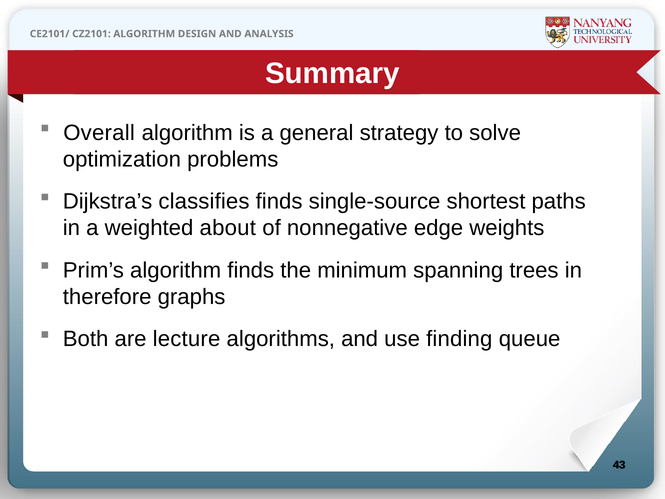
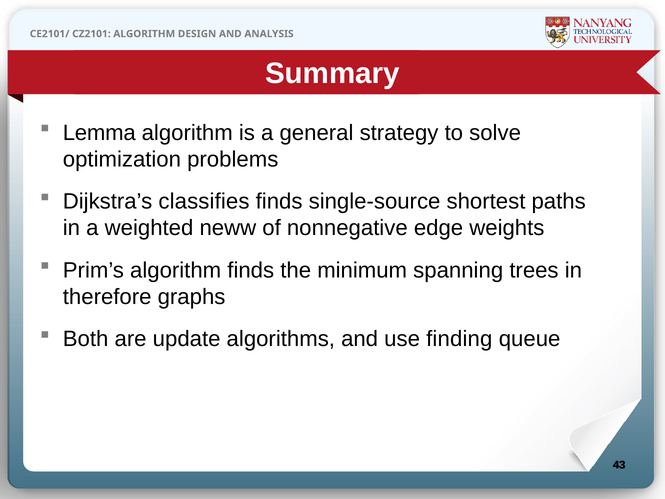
Overall: Overall -> Lemma
about: about -> neww
lecture: lecture -> update
